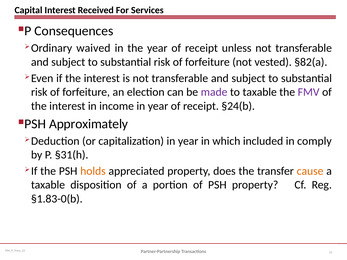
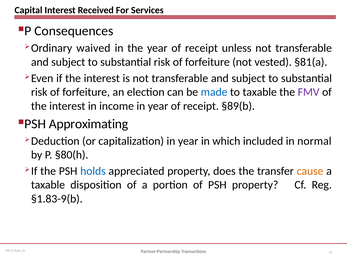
§82(a: §82(a -> §81(a
made colour: purple -> blue
§24(b: §24(b -> §89(b
Approximately: Approximately -> Approximating
comply: comply -> normal
§31(h: §31(h -> §80(h
holds colour: orange -> blue
§1.83-0(b: §1.83-0(b -> §1.83-9(b
